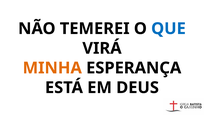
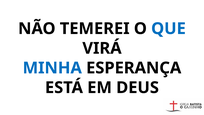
MINHA colour: orange -> blue
